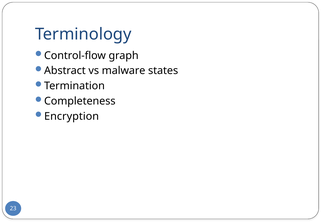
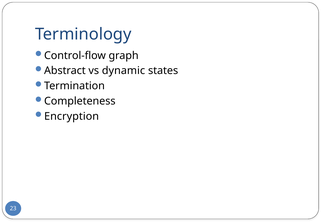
malware: malware -> dynamic
